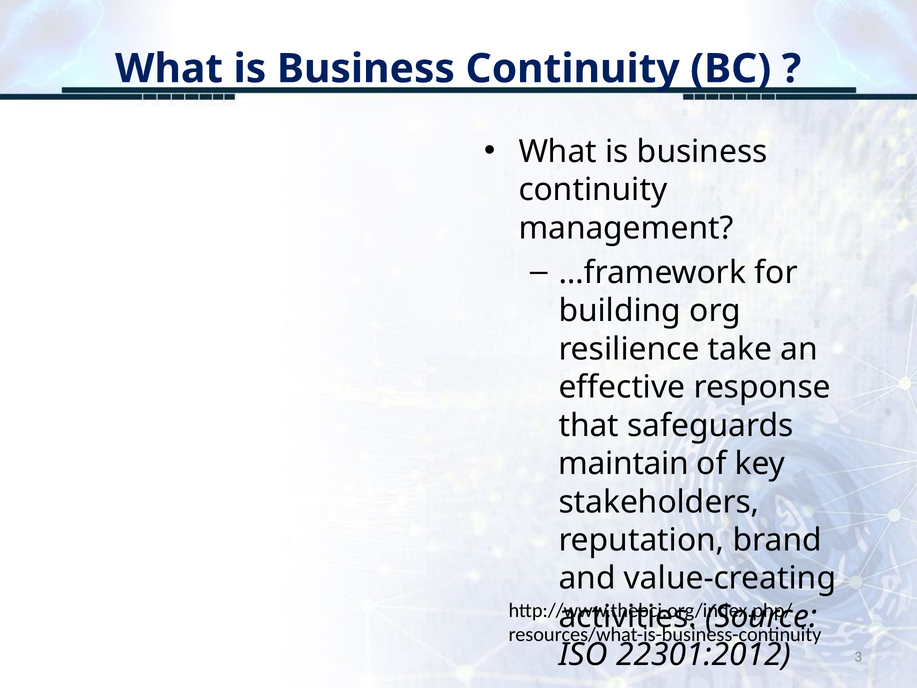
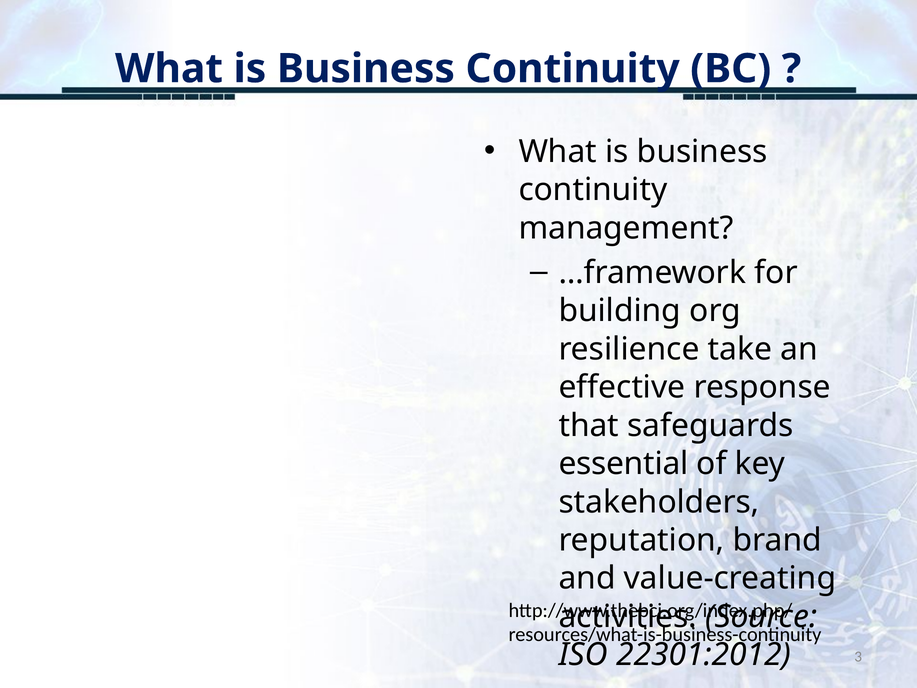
maintain: maintain -> essential
